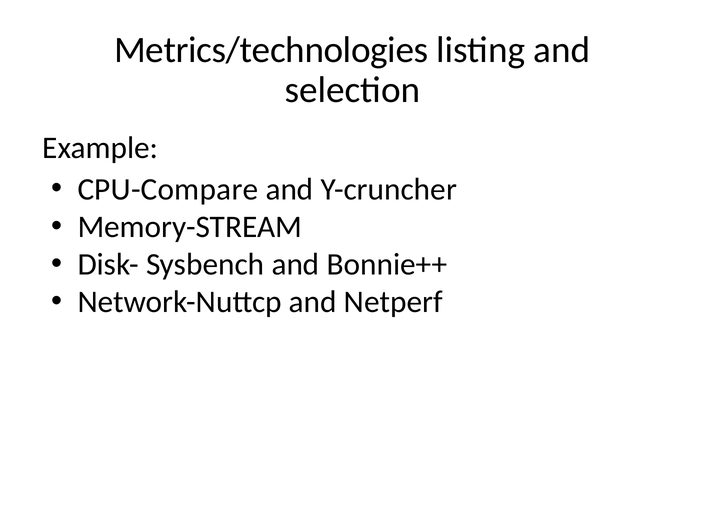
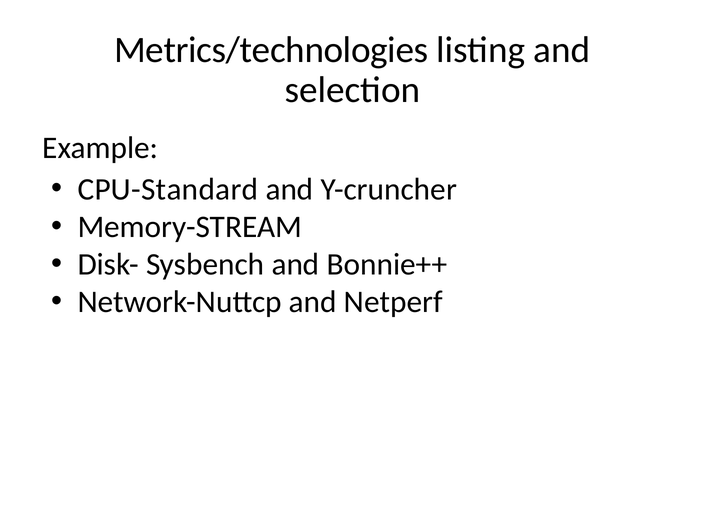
CPU-Compare: CPU-Compare -> CPU-Standard
